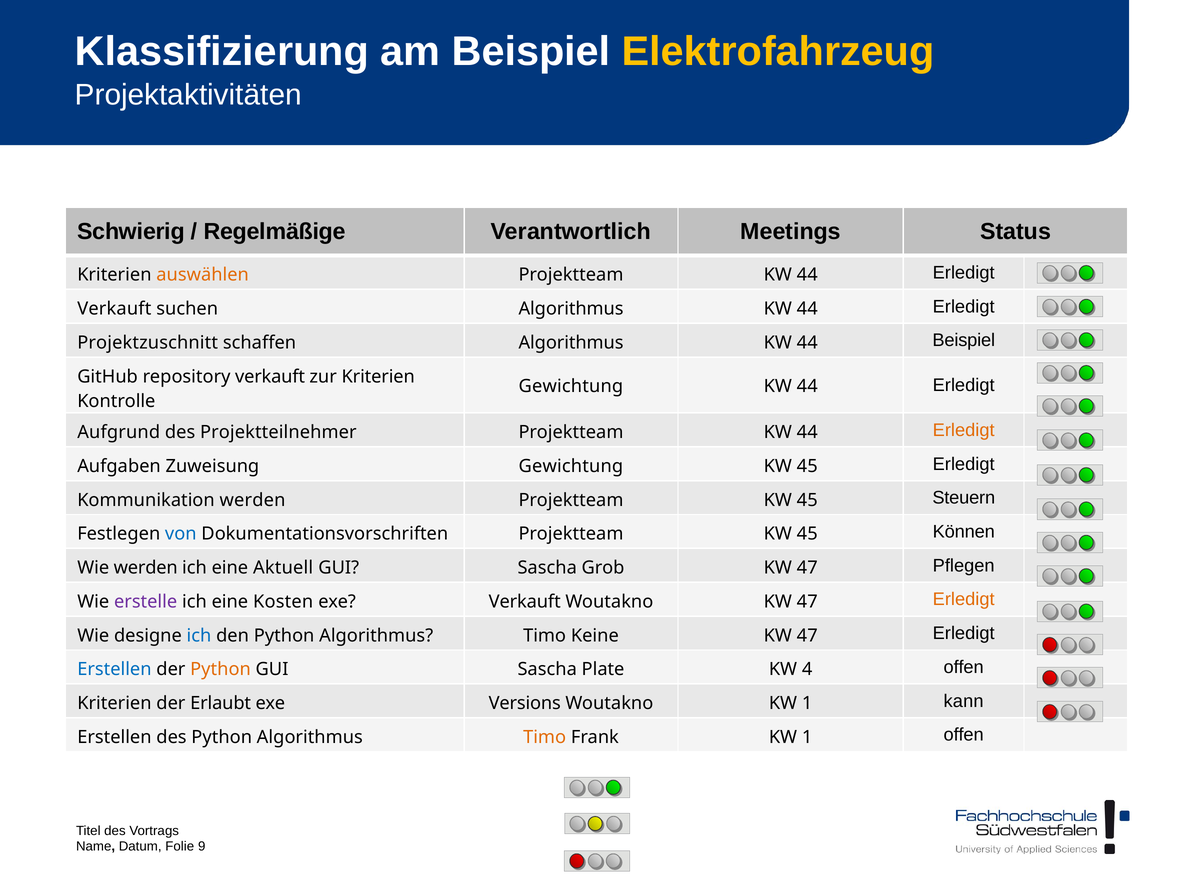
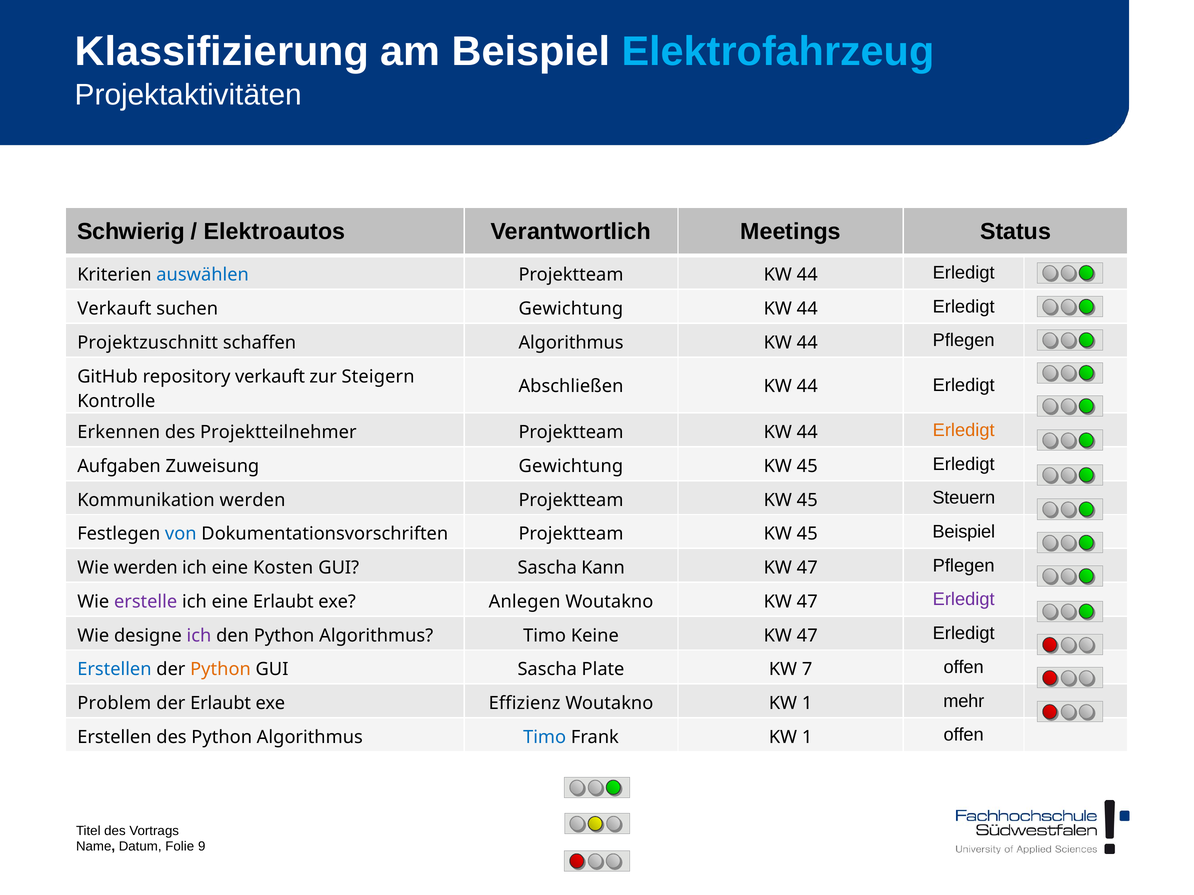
Elektrofahrzeug colour: yellow -> light blue
Regelmäßige: Regelmäßige -> Elektroautos
auswählen colour: orange -> blue
suchen Algorithmus: Algorithmus -> Gewichtung
44 Beispiel: Beispiel -> Pflegen
zur Kriterien: Kriterien -> Steigern
Gewichtung at (571, 386): Gewichtung -> Abschließen
Aufgrund: Aufgrund -> Erkennen
45 Können: Können -> Beispiel
Aktuell: Aktuell -> Kosten
Grob: Grob -> Kann
eine Kosten: Kosten -> Erlaubt
exe Verkauft: Verkauft -> Anlegen
Erledigt at (964, 600) colour: orange -> purple
ich at (199, 636) colour: blue -> purple
4: 4 -> 7
Kriterien at (114, 704): Kriterien -> Problem
Versions: Versions -> Effizienz
kann: kann -> mehr
Timo at (545, 738) colour: orange -> blue
